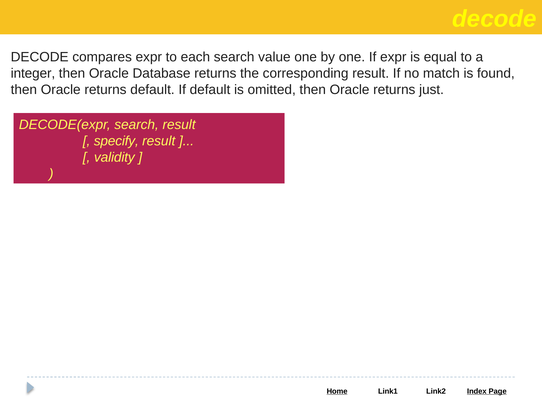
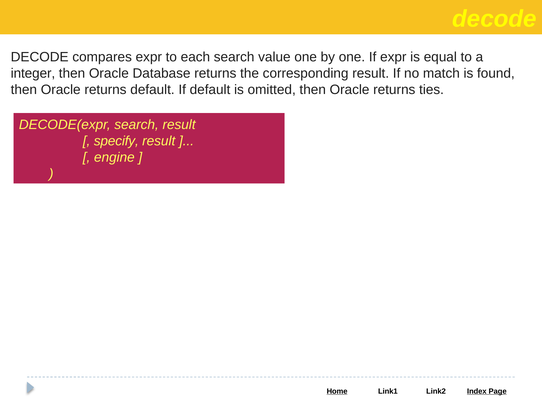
just: just -> ties
validity: validity -> engine
